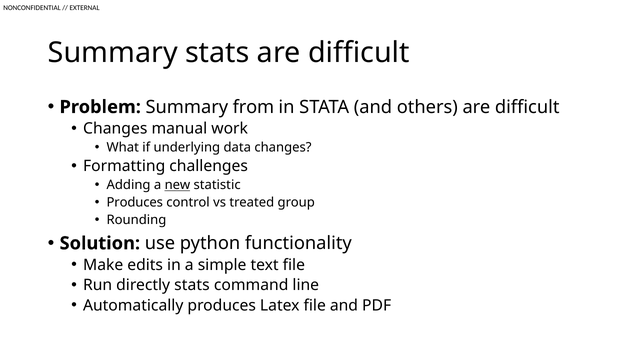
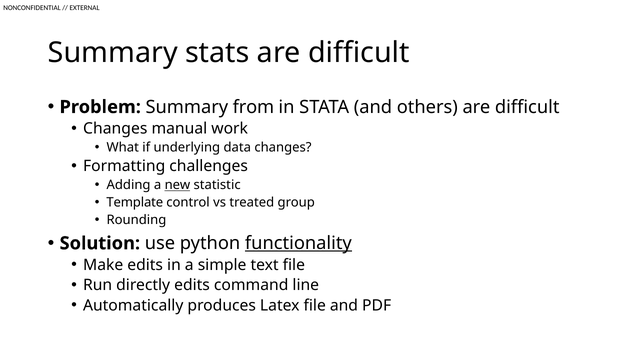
Produces at (135, 202): Produces -> Template
functionality underline: none -> present
directly stats: stats -> edits
